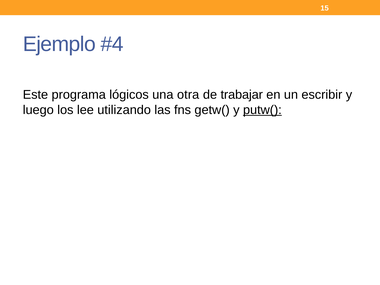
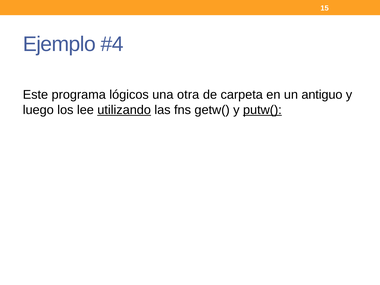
trabajar: trabajar -> carpeta
escribir: escribir -> antiguo
utilizando underline: none -> present
